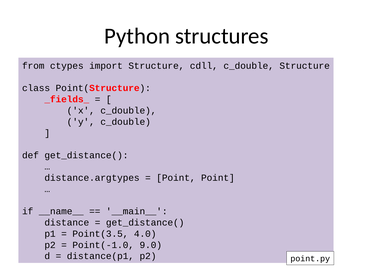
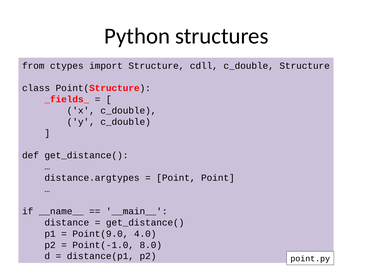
Point(3.5: Point(3.5 -> Point(9.0
9.0: 9.0 -> 8.0
